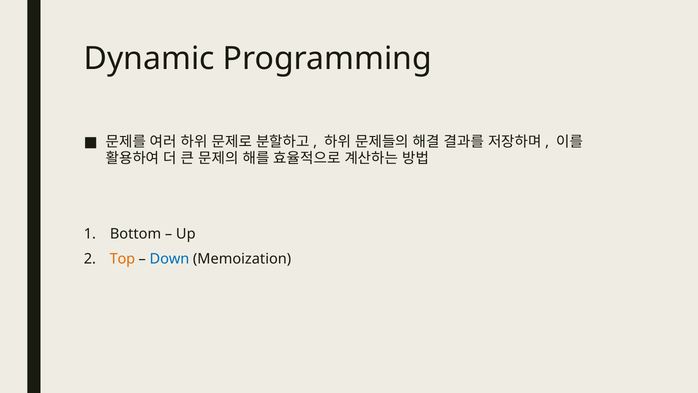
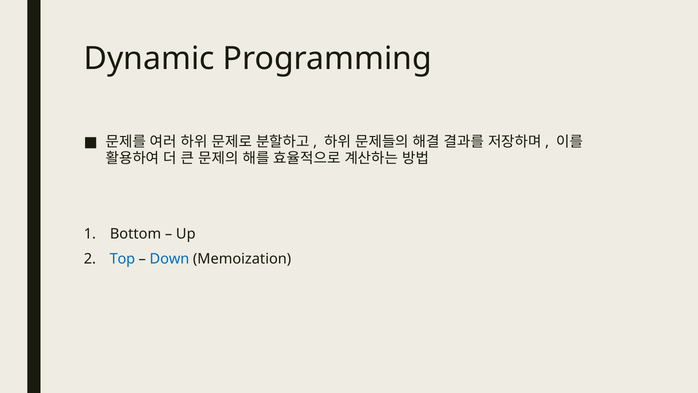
Top colour: orange -> blue
